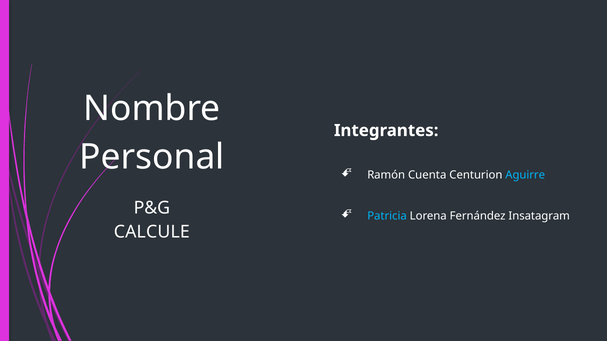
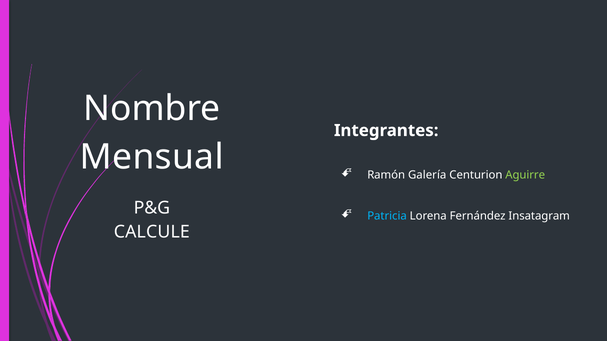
Personal: Personal -> Mensual
Cuenta: Cuenta -> Galería
Aguirre colour: light blue -> light green
